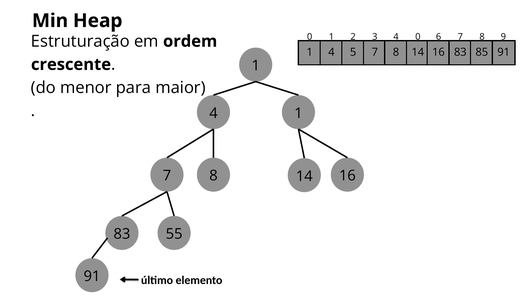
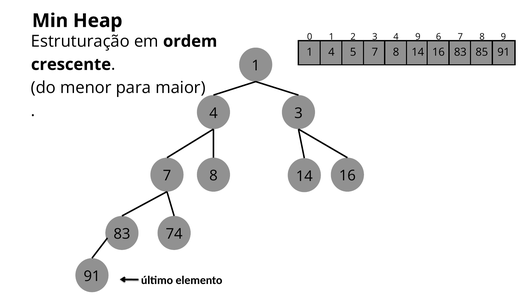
4 0: 0 -> 9
4 1: 1 -> 3
55: 55 -> 74
